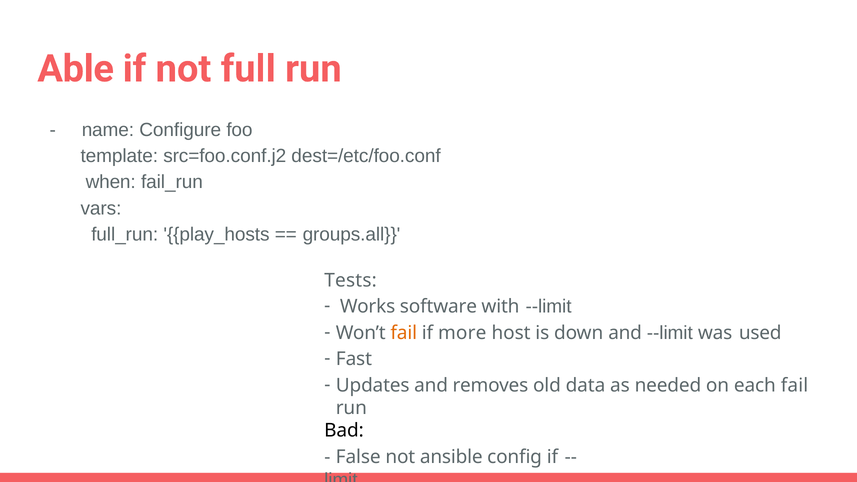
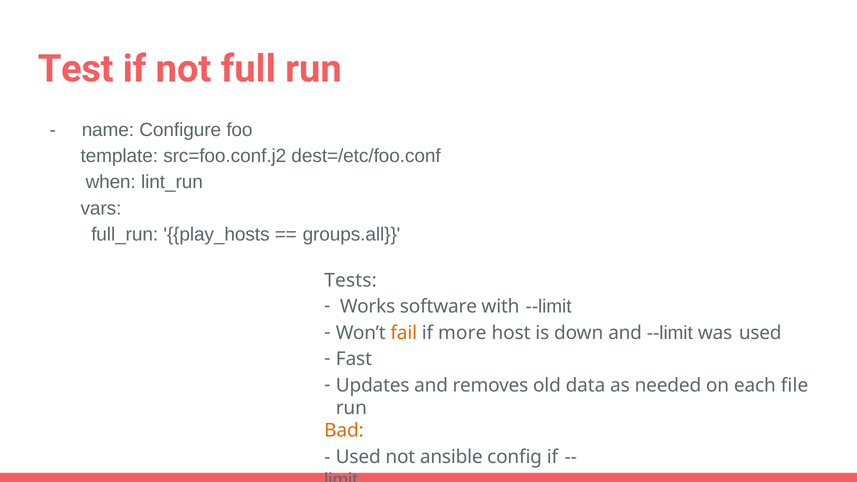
Able: Able -> Test
fail_run: fail_run -> lint_run
each fail: fail -> file
Bad colour: black -> orange
False at (358, 457): False -> Used
